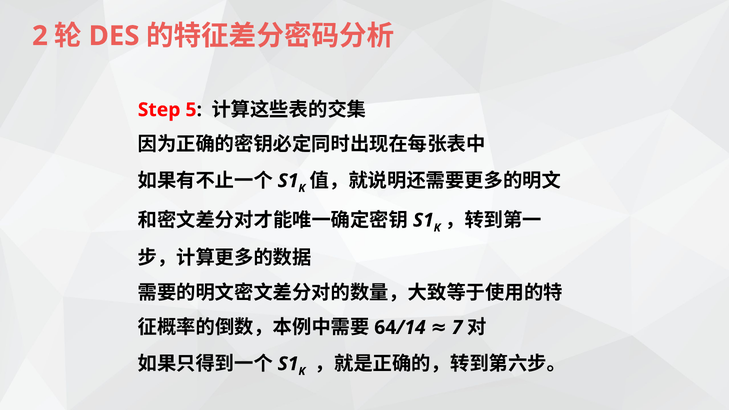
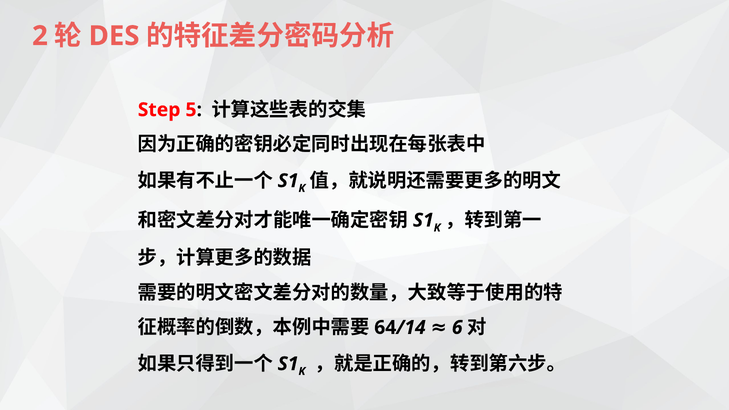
7: 7 -> 6
